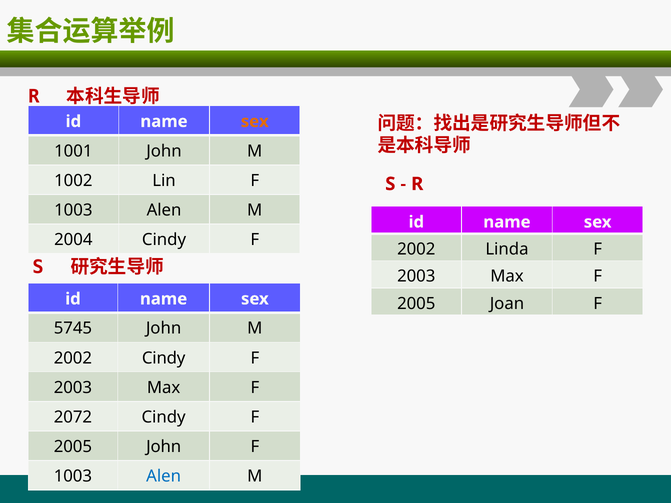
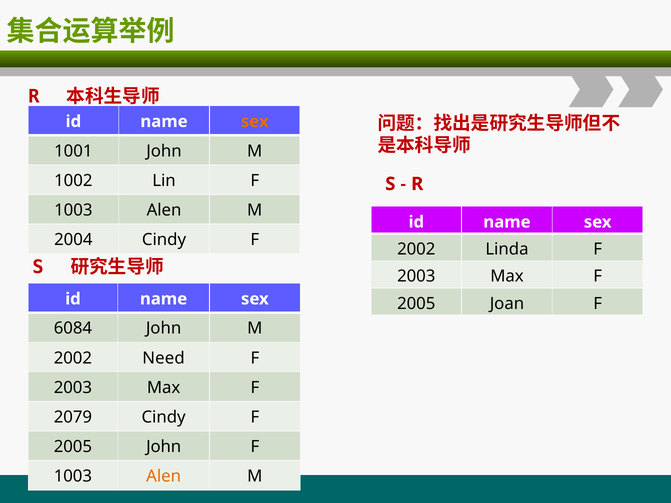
5745: 5745 -> 6084
2002 Cindy: Cindy -> Need
2072: 2072 -> 2079
Alen at (164, 476) colour: blue -> orange
